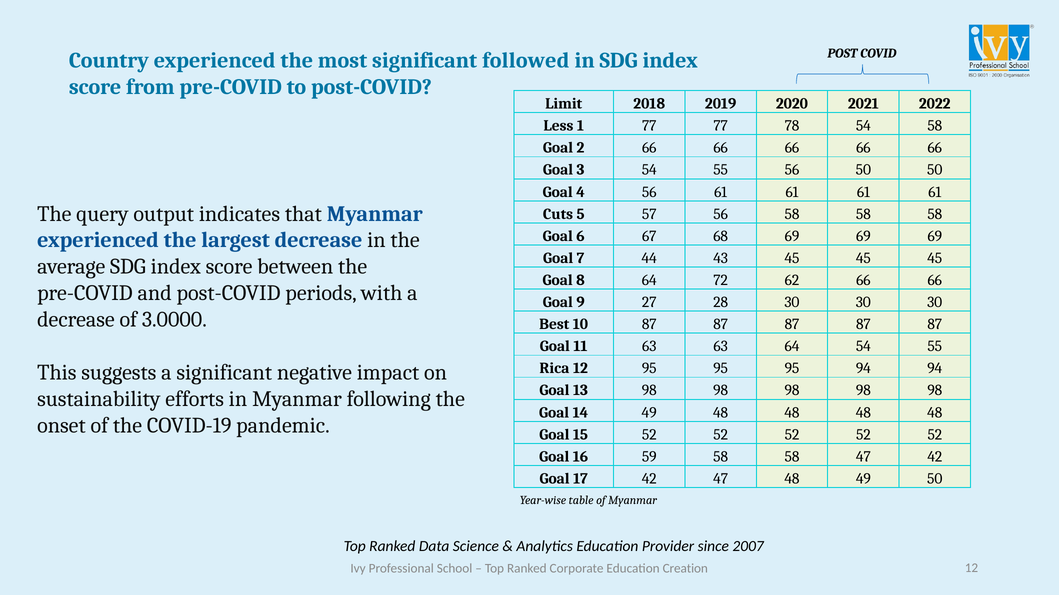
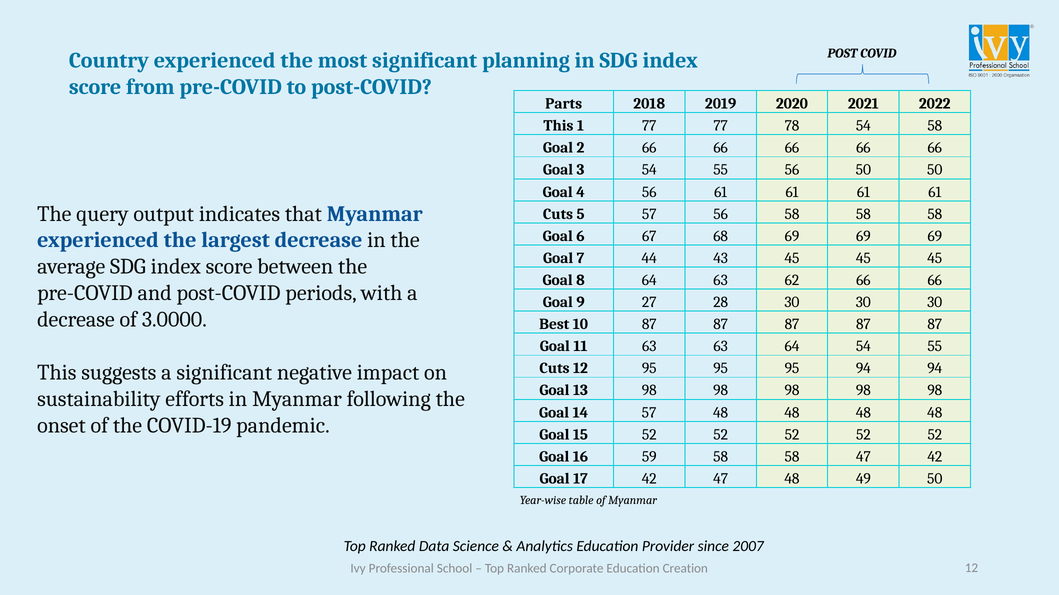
followed: followed -> planning
Limit: Limit -> Parts
Less at (558, 126): Less -> This
64 72: 72 -> 63
Rica at (554, 369): Rica -> Cuts
14 49: 49 -> 57
